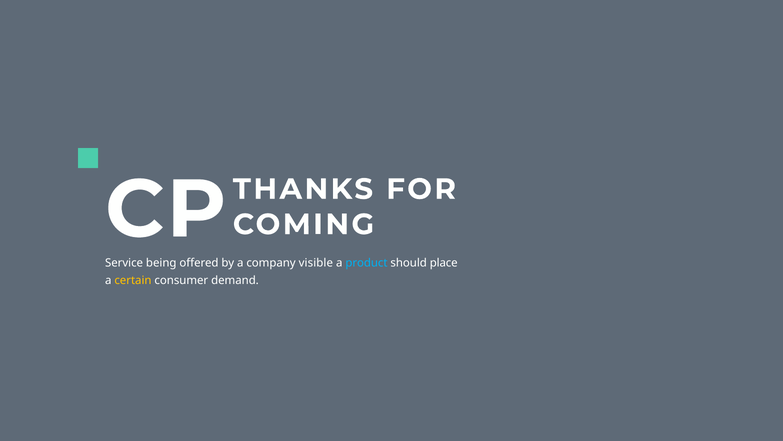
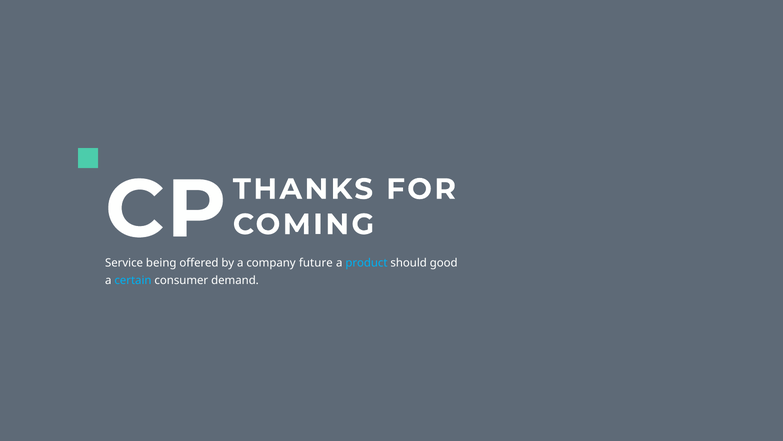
visible: visible -> future
place: place -> good
certain colour: yellow -> light blue
